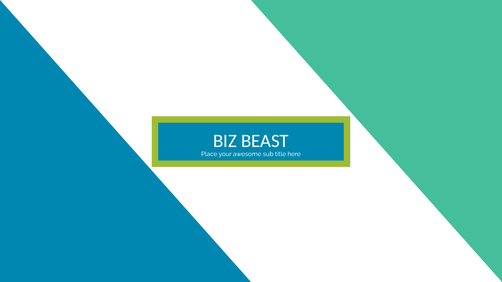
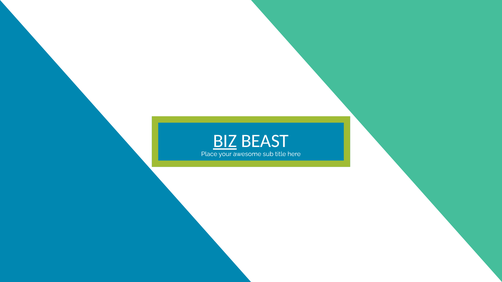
BIZ underline: none -> present
